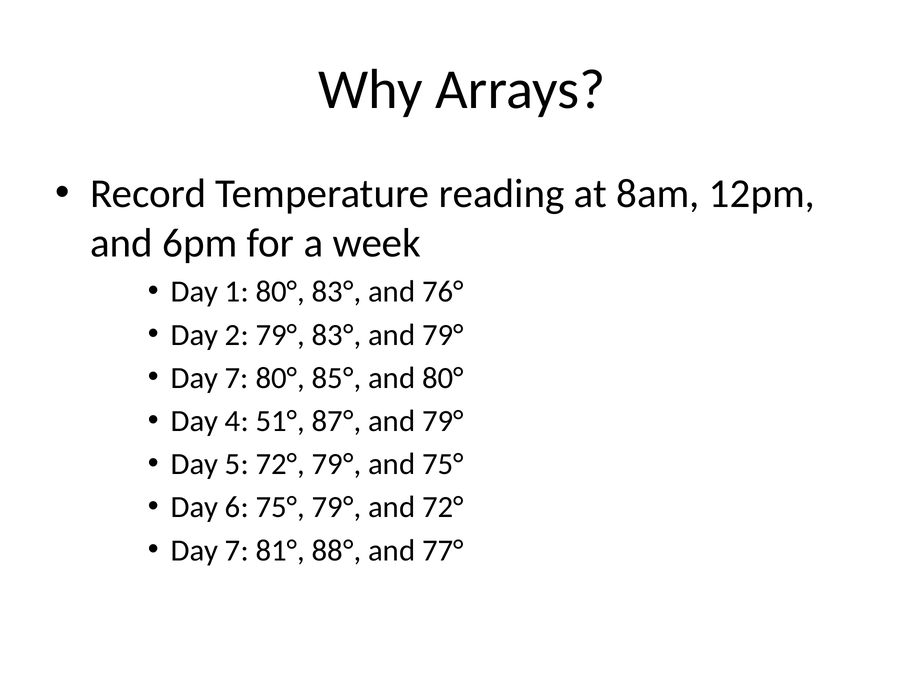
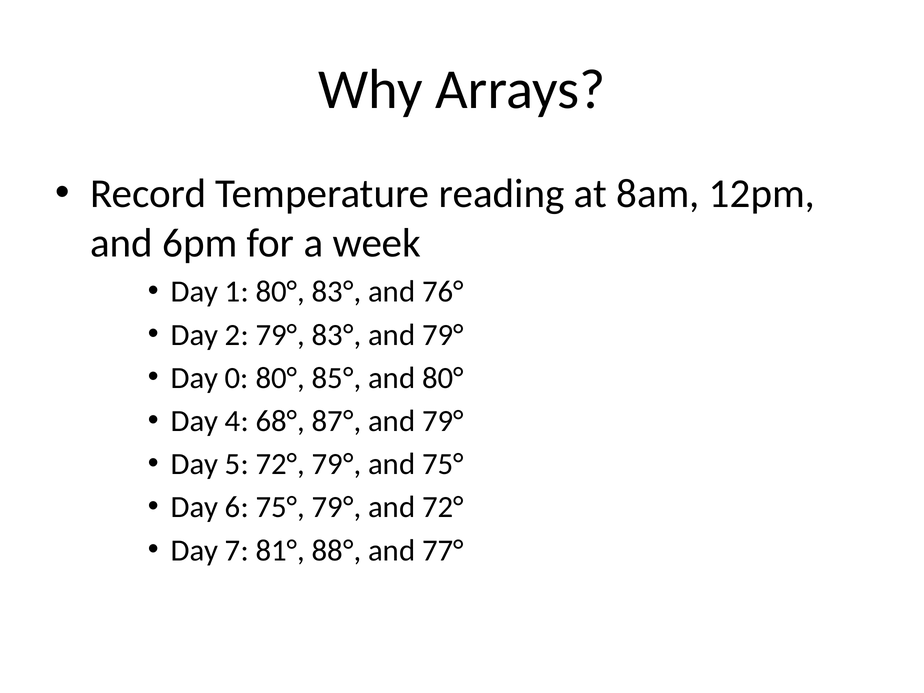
7 at (237, 378): 7 -> 0
51°: 51° -> 68°
